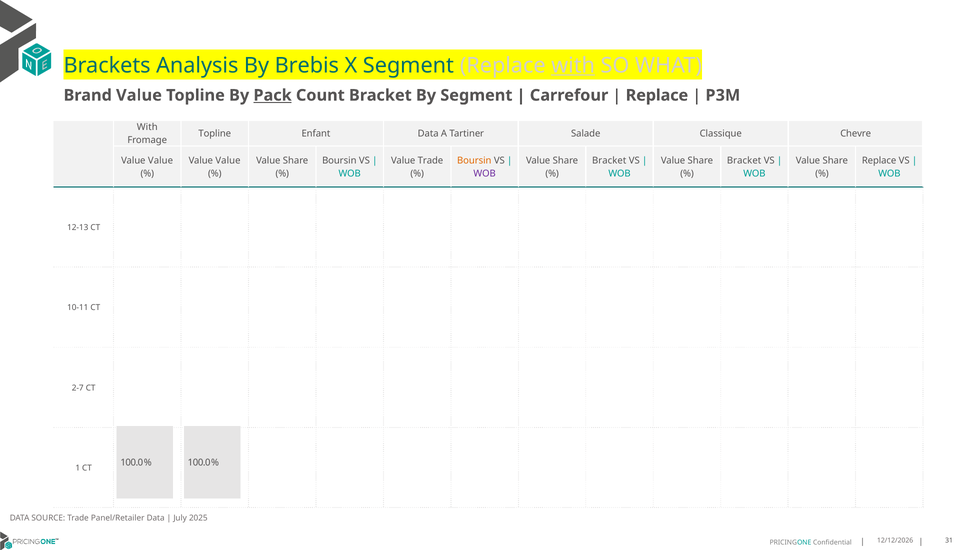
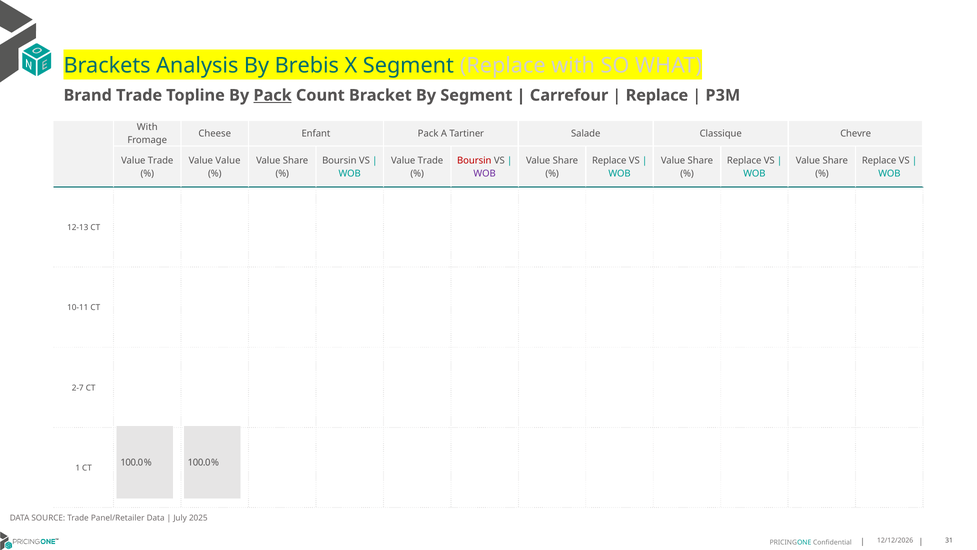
with at (573, 66) underline: present -> none
Brand Value: Value -> Trade
Topline at (215, 133): Topline -> Cheese
Enfant Data: Data -> Pack
Value at (161, 160): Value -> Trade
Boursin at (474, 160) colour: orange -> red
Bracket at (609, 160): Bracket -> Replace
Bracket at (744, 160): Bracket -> Replace
